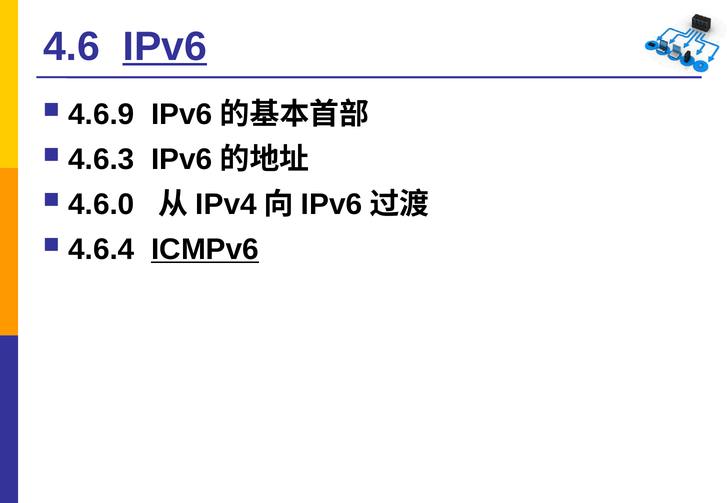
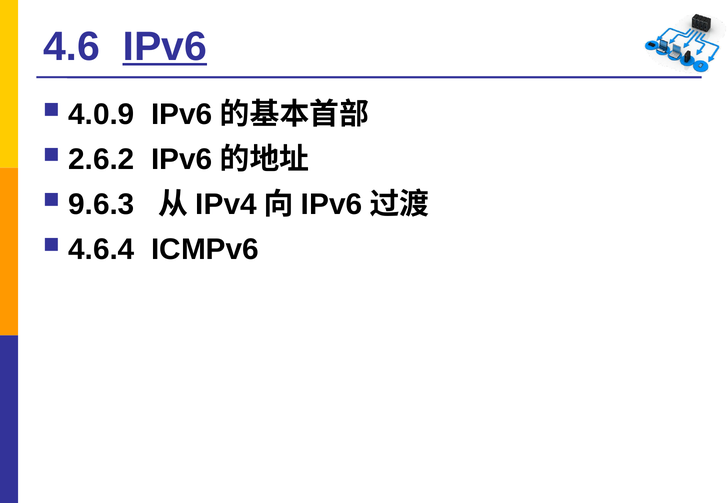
4.6.9: 4.6.9 -> 4.0.9
4.6.3: 4.6.3 -> 2.6.2
4.6.0: 4.6.0 -> 9.6.3
ICMPv6 underline: present -> none
